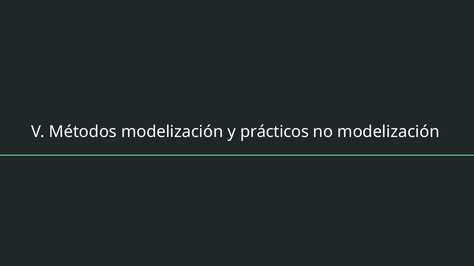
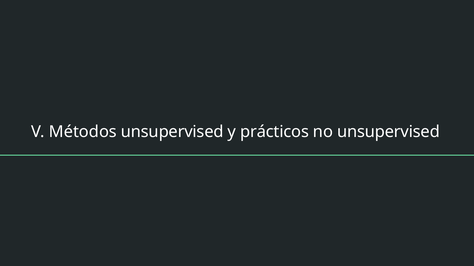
Métodos modelización: modelización -> unsupervised
no modelización: modelización -> unsupervised
